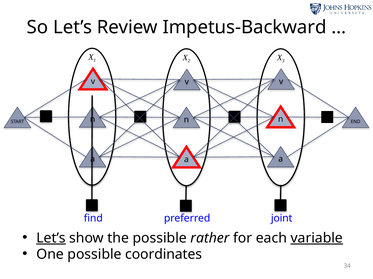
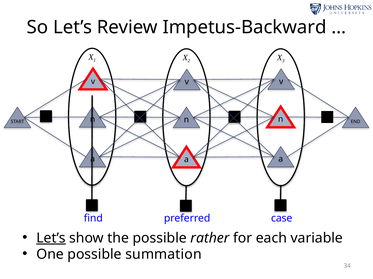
joint: joint -> case
variable underline: present -> none
coordinates: coordinates -> summation
